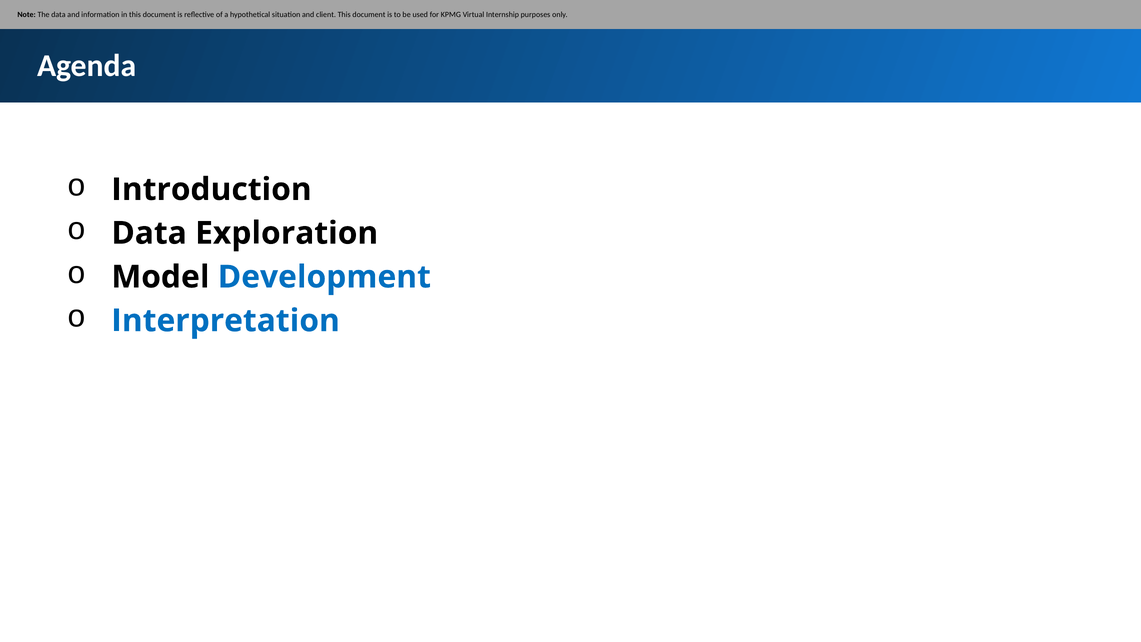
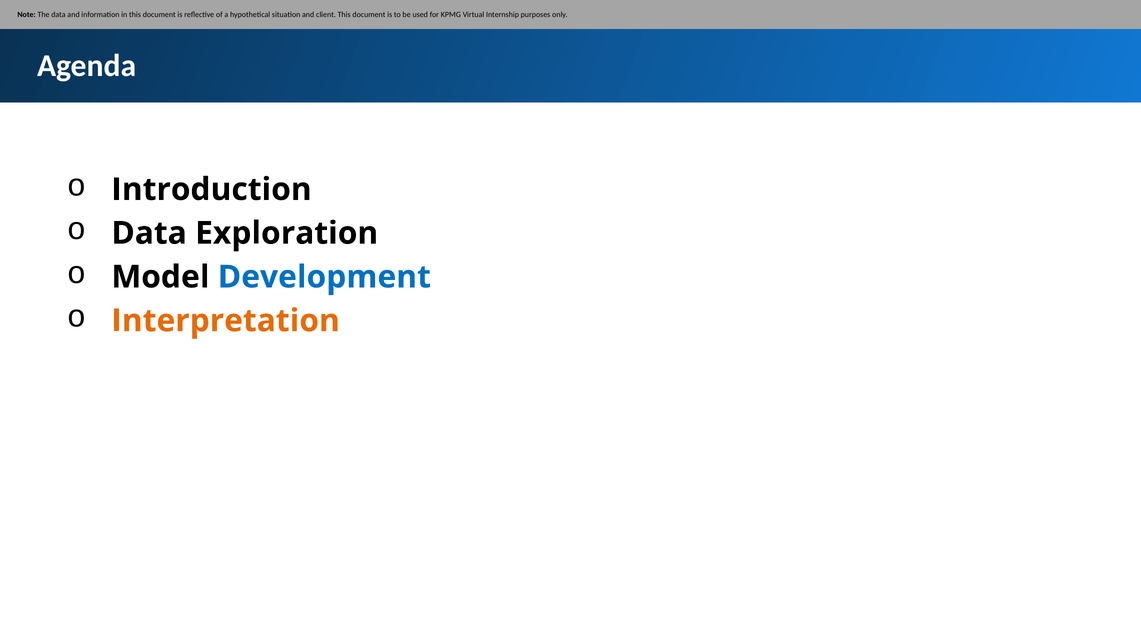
Interpretation colour: blue -> orange
